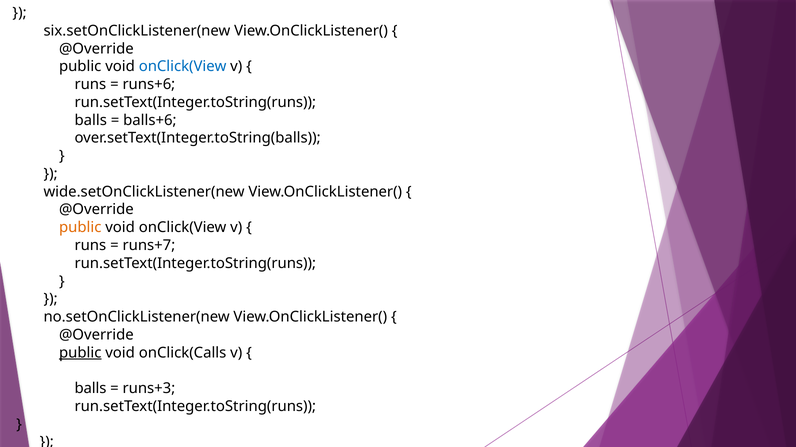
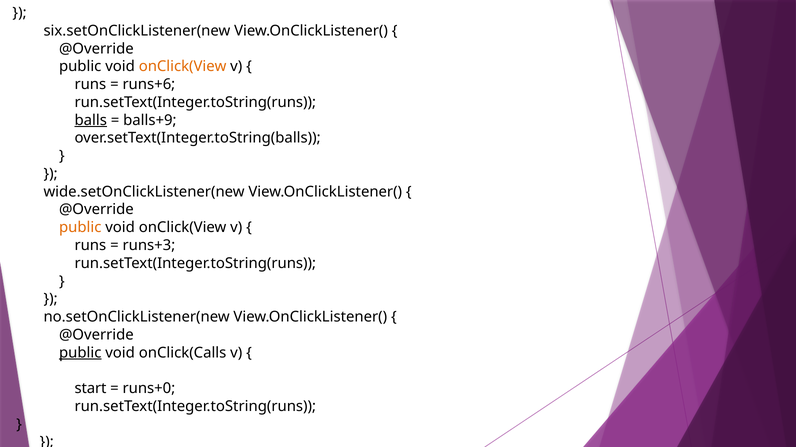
onClick(View at (183, 67) colour: blue -> orange
balls at (91, 120) underline: none -> present
balls+6: balls+6 -> balls+9
runs+7: runs+7 -> runs+3
balls at (90, 389): balls -> start
runs+3: runs+3 -> runs+0
